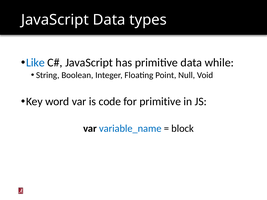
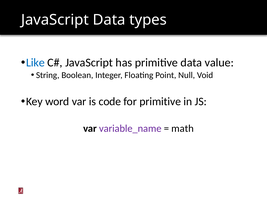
while: while -> value
variable_name colour: blue -> purple
block: block -> math
